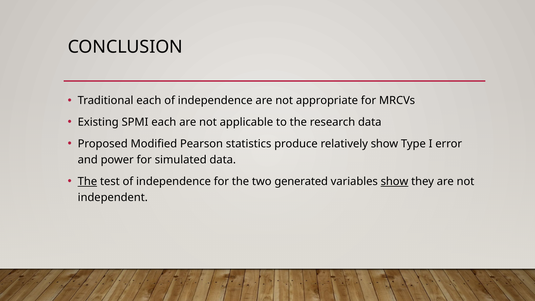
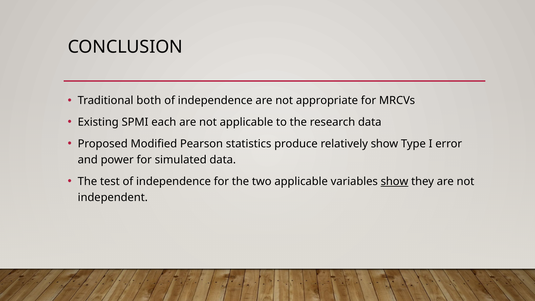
Traditional each: each -> both
The at (87, 182) underline: present -> none
two generated: generated -> applicable
